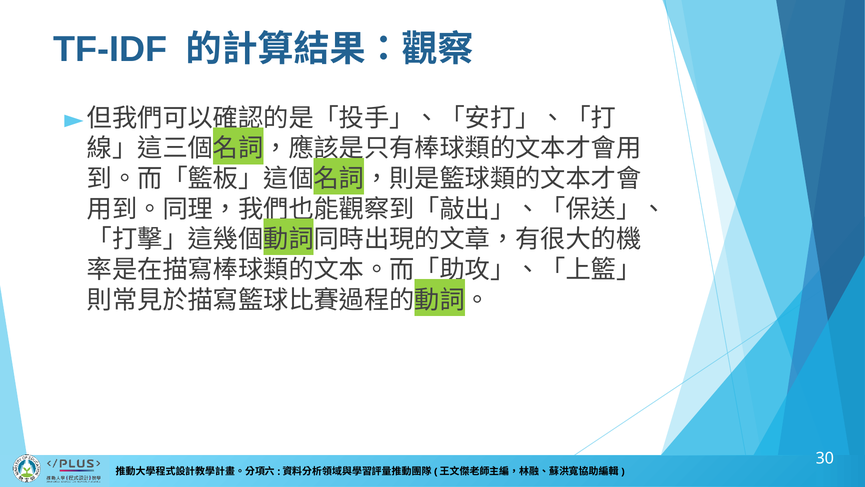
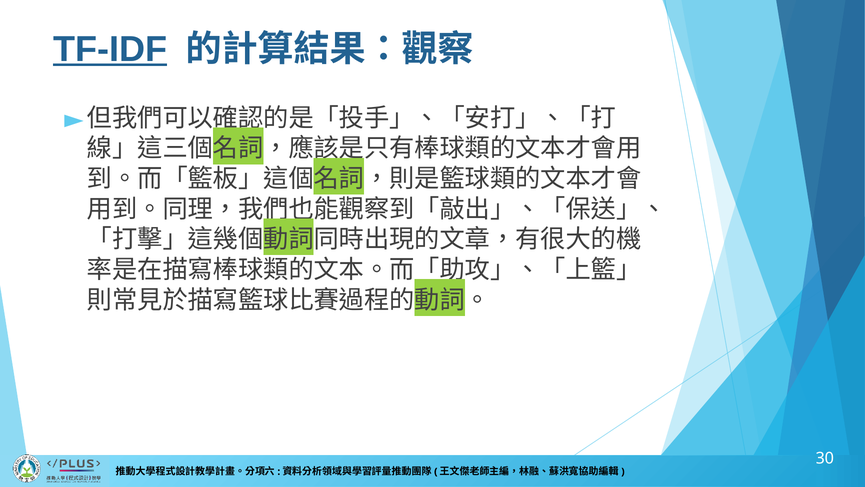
TF-IDF underline: none -> present
